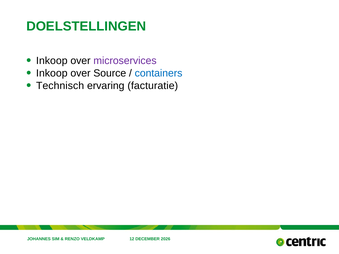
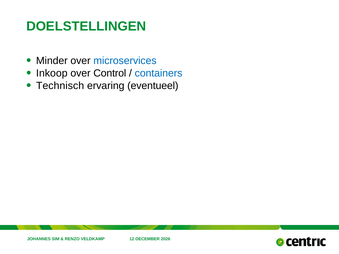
Inkoop at (52, 61): Inkoop -> Minder
microservices colour: purple -> blue
Source: Source -> Control
facturatie: facturatie -> eventueel
